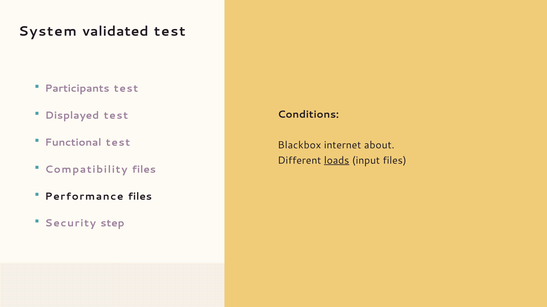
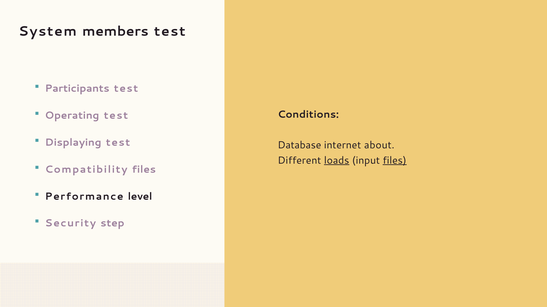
validated: validated -> members
Displayed: Displayed -> Operating
Functional: Functional -> Displaying
Blackbox: Blackbox -> Database
files at (395, 161) underline: none -> present
Performance files: files -> level
